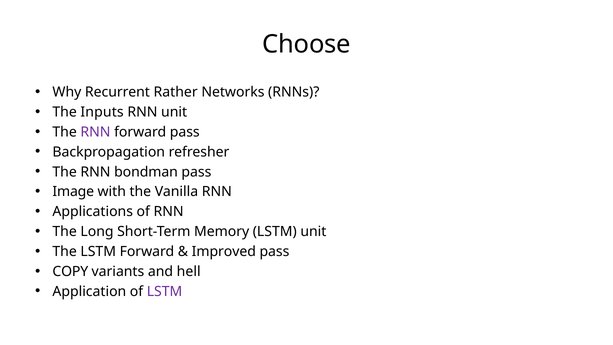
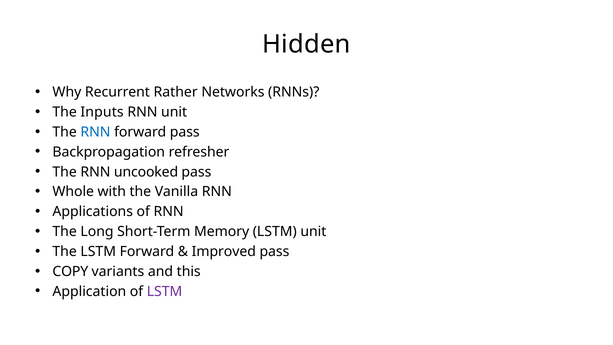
Choose: Choose -> Hidden
RNN at (95, 132) colour: purple -> blue
bondman: bondman -> uncooked
Image: Image -> Whole
hell: hell -> this
